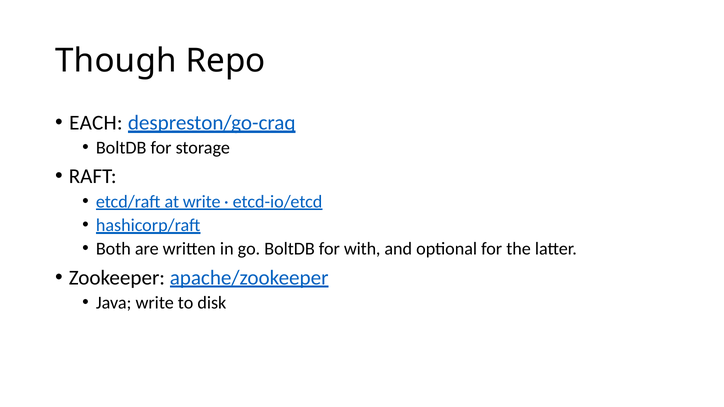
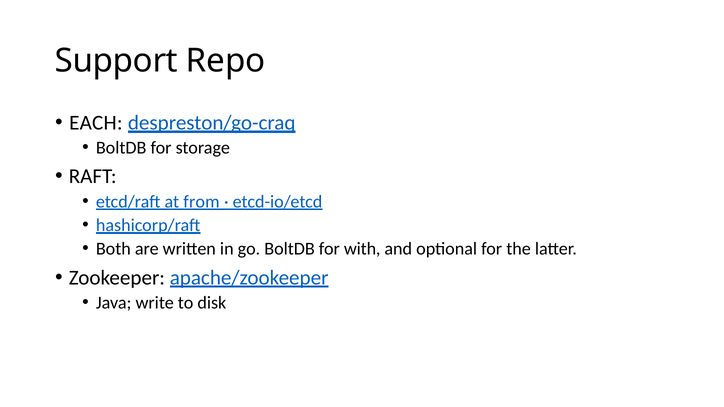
Though: Though -> Support
at write: write -> from
